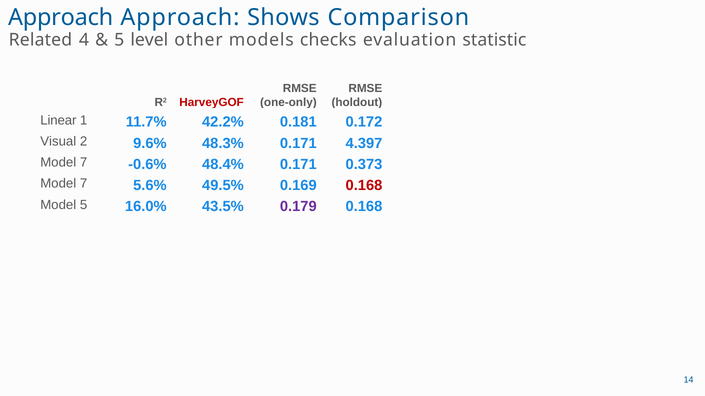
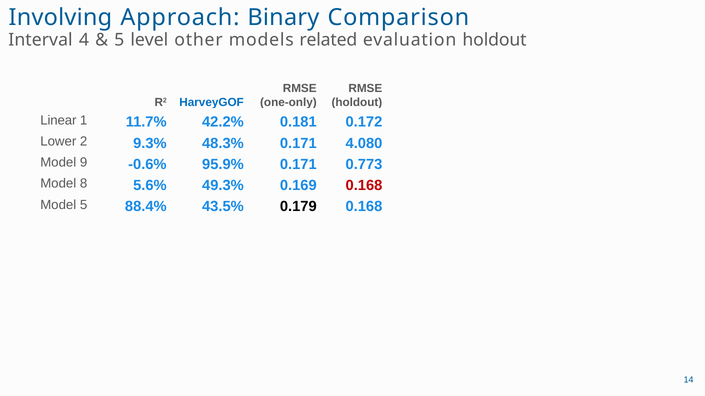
Approach at (61, 18): Approach -> Involving
Shows: Shows -> Binary
Related: Related -> Interval
checks: checks -> related
evaluation statistic: statistic -> holdout
HarveyGOF colour: red -> blue
Visual: Visual -> Lower
9.6%: 9.6% -> 9.3%
4.397: 4.397 -> 4.080
7 at (84, 163): 7 -> 9
48.4%: 48.4% -> 95.9%
0.373: 0.373 -> 0.773
7 at (84, 184): 7 -> 8
49.5%: 49.5% -> 49.3%
16.0%: 16.0% -> 88.4%
0.179 colour: purple -> black
